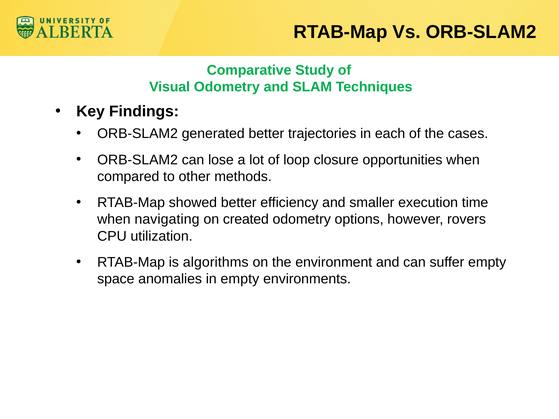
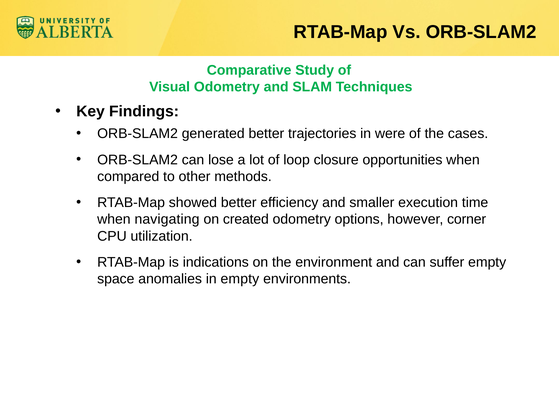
each: each -> were
rovers: rovers -> corner
algorithms: algorithms -> indications
